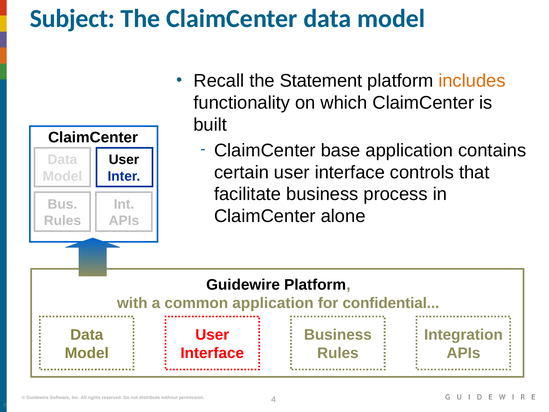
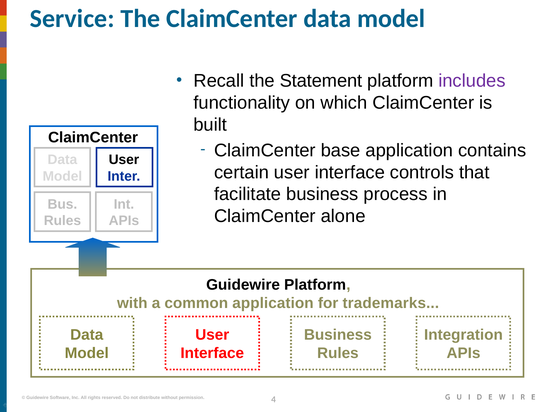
Subject: Subject -> Service
includes colour: orange -> purple
confidential: confidential -> trademarks
